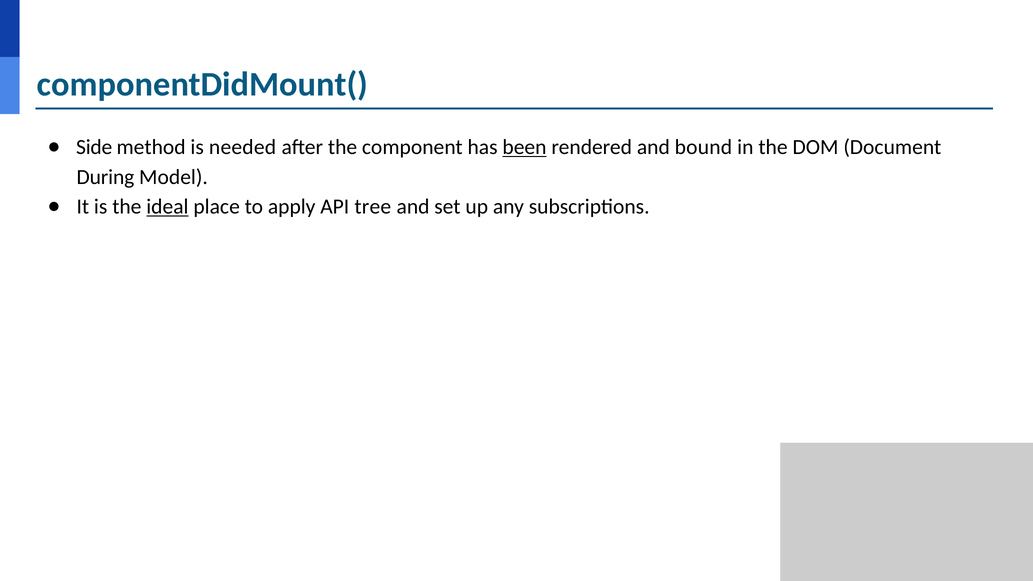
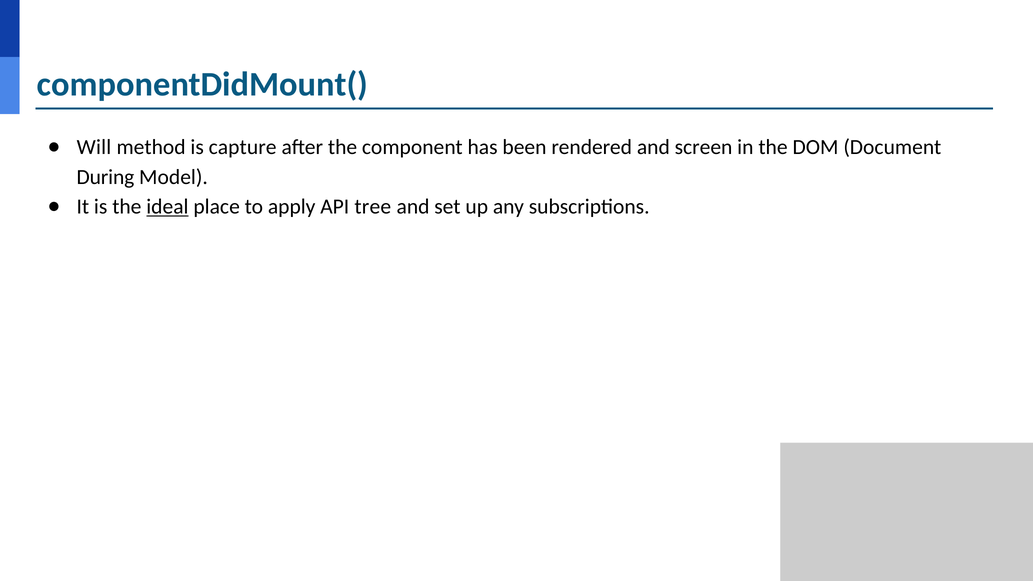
Side: Side -> Will
needed: needed -> capture
been underline: present -> none
bound: bound -> screen
